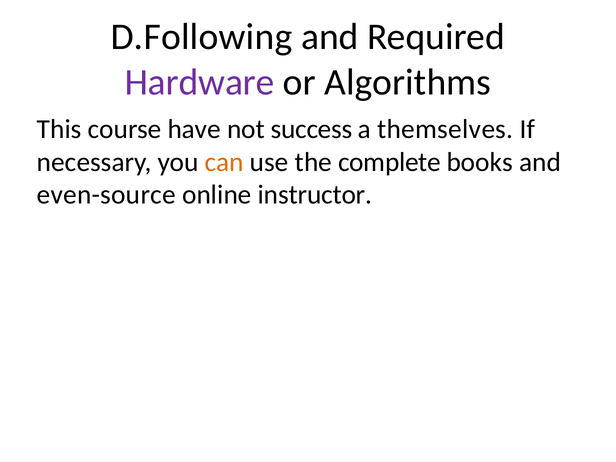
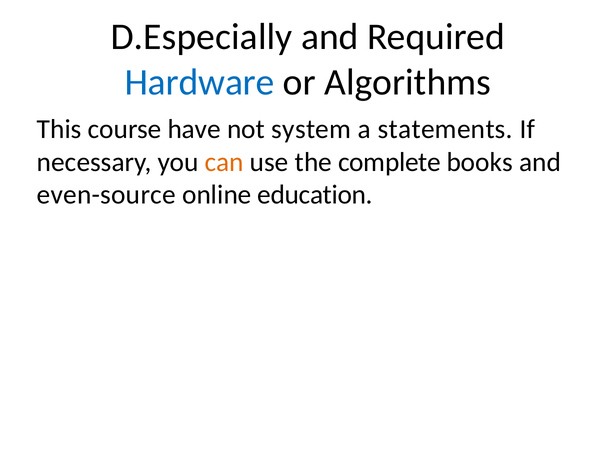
D.Following: D.Following -> D.Especially
Hardware colour: purple -> blue
success: success -> system
themselves: themselves -> statements
instructor: instructor -> education
